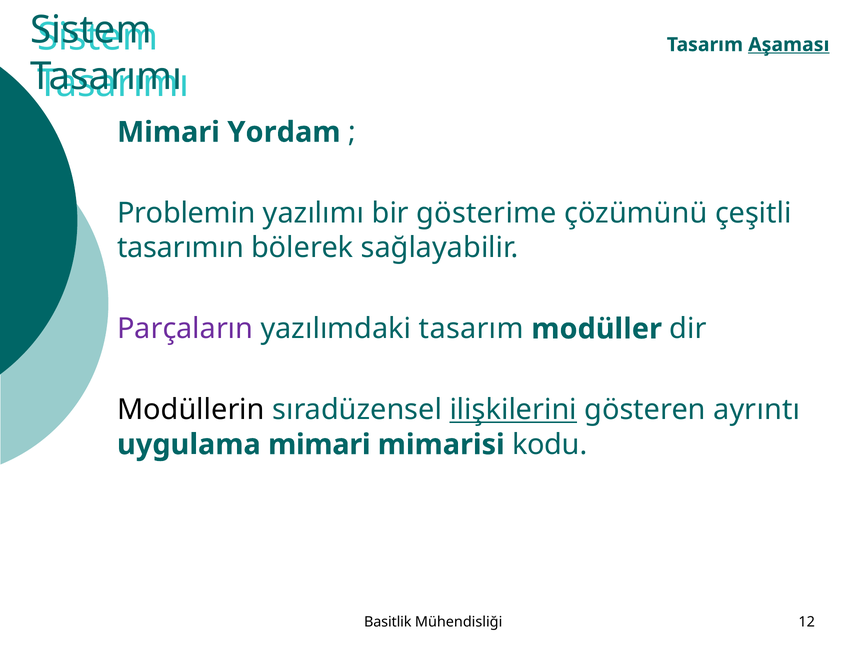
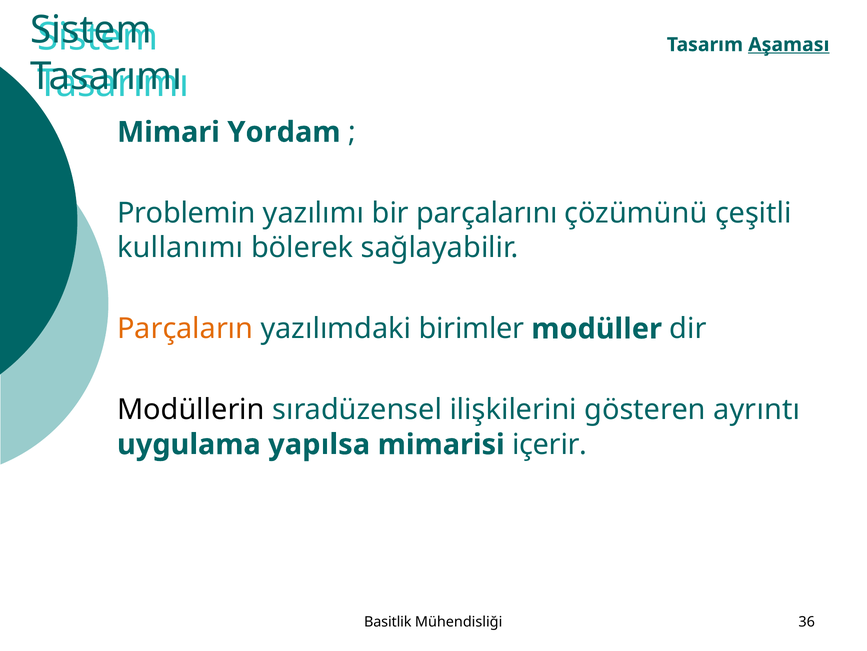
gösterime: gösterime -> parçalarını
tasarımın: tasarımın -> kullanımı
Parçaların colour: purple -> orange
yazılımdaki tasarım: tasarım -> birimler
ilişkilerini underline: present -> none
uygulama mimari: mimari -> yapılsa
kodu: kodu -> içerir
12: 12 -> 36
